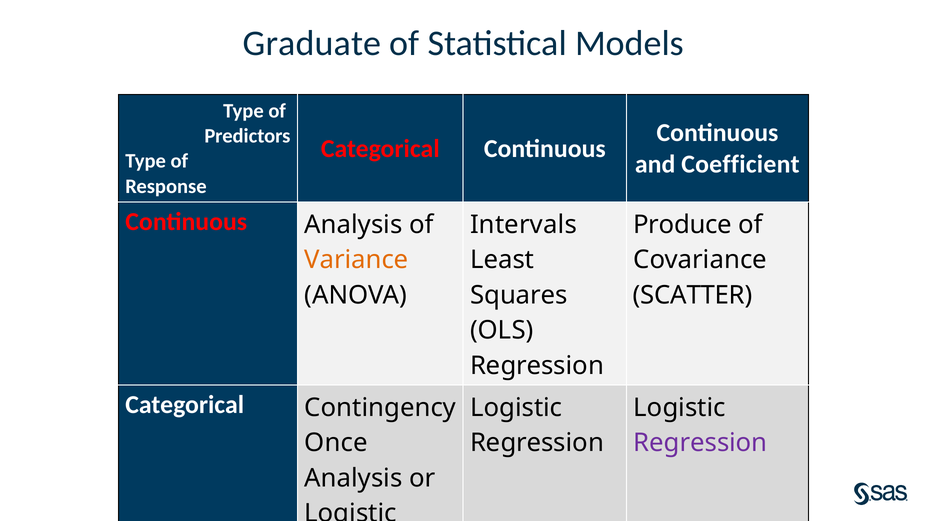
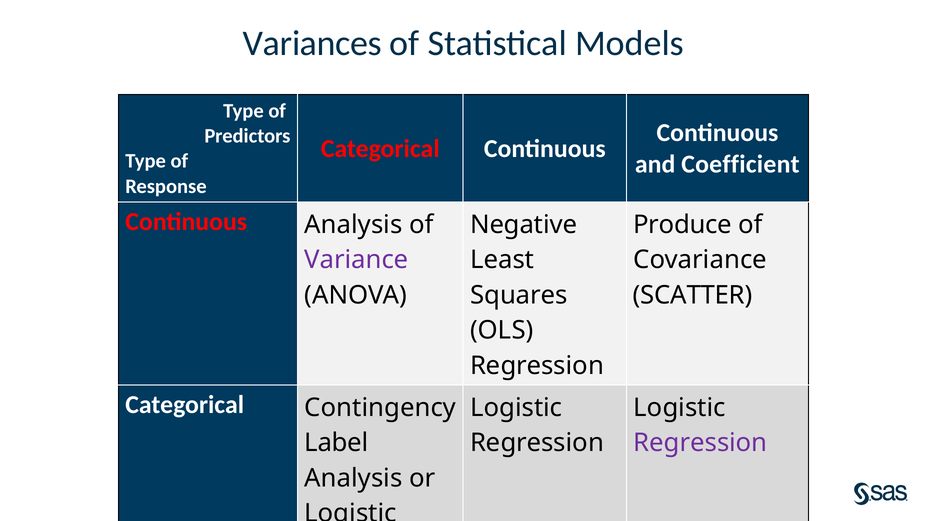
Graduate: Graduate -> Variances
Intervals: Intervals -> Negative
Variance colour: orange -> purple
Once: Once -> Label
